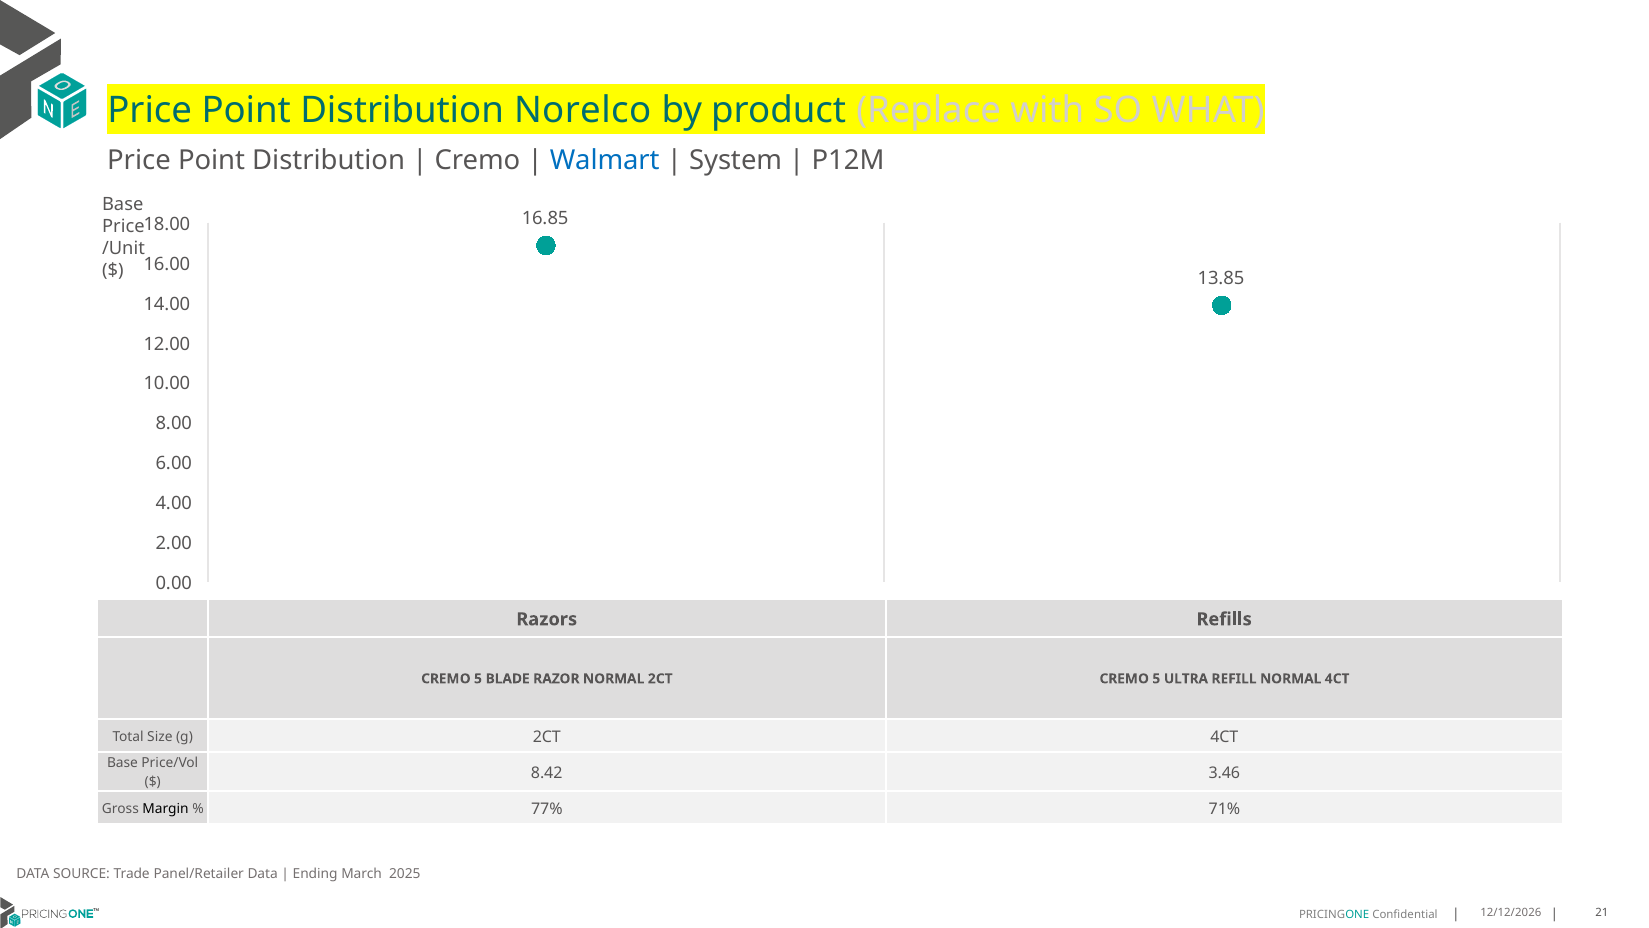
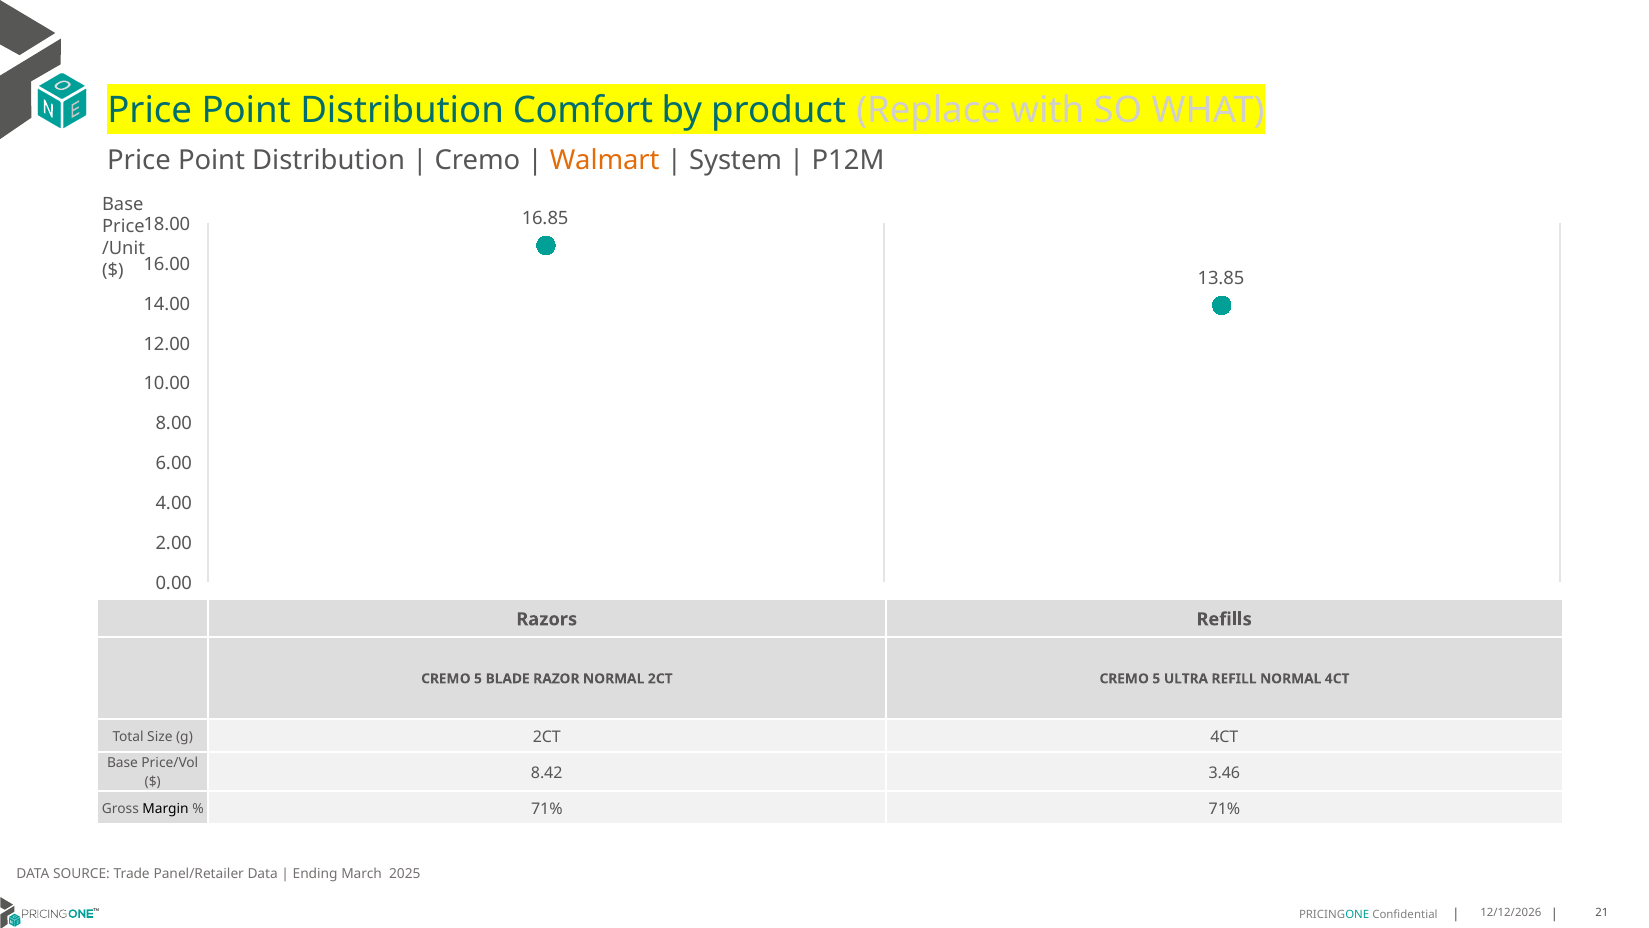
Norelco: Norelco -> Comfort
Walmart colour: blue -> orange
77% at (547, 808): 77% -> 71%
